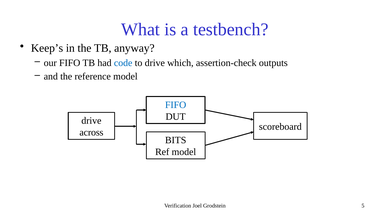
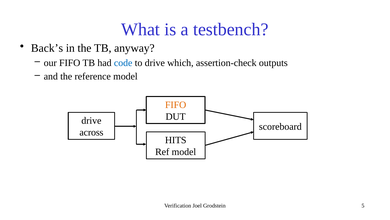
Keep’s: Keep’s -> Back’s
FIFO at (176, 105) colour: blue -> orange
BITS: BITS -> HITS
